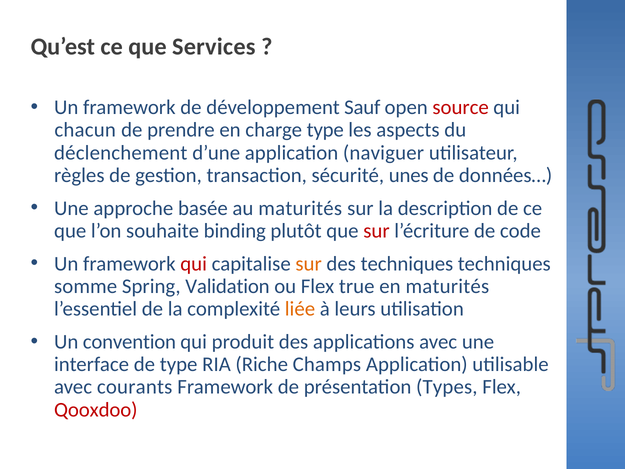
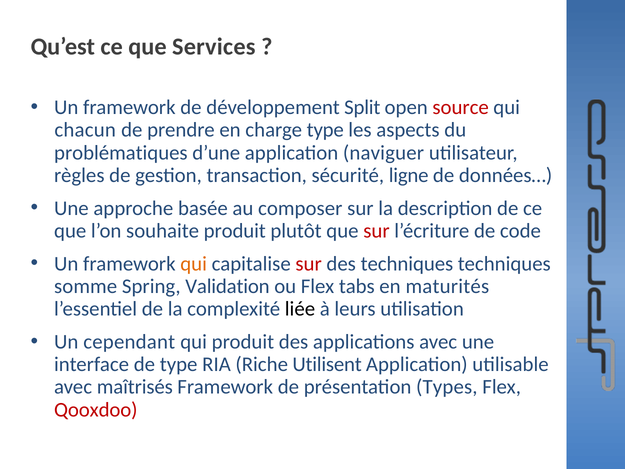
Sauf: Sauf -> Split
déclenchement: déclenchement -> problématiques
unes: unes -> ligne
au maturités: maturités -> composer
souhaite binding: binding -> produit
qui at (194, 264) colour: red -> orange
sur at (309, 264) colour: orange -> red
true: true -> tabs
liée colour: orange -> black
convention: convention -> cependant
Champs: Champs -> Utilisent
courants: courants -> maîtrisés
